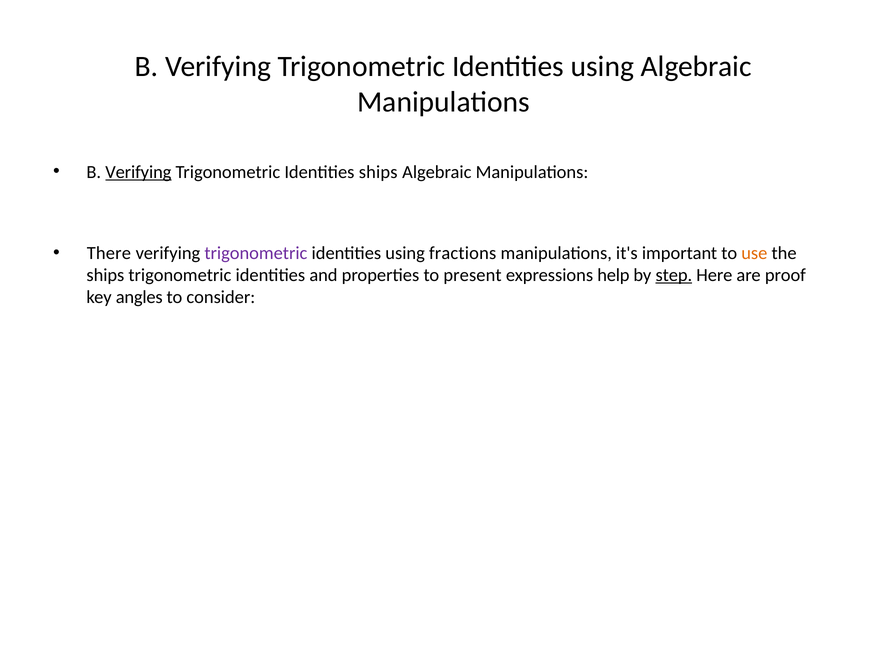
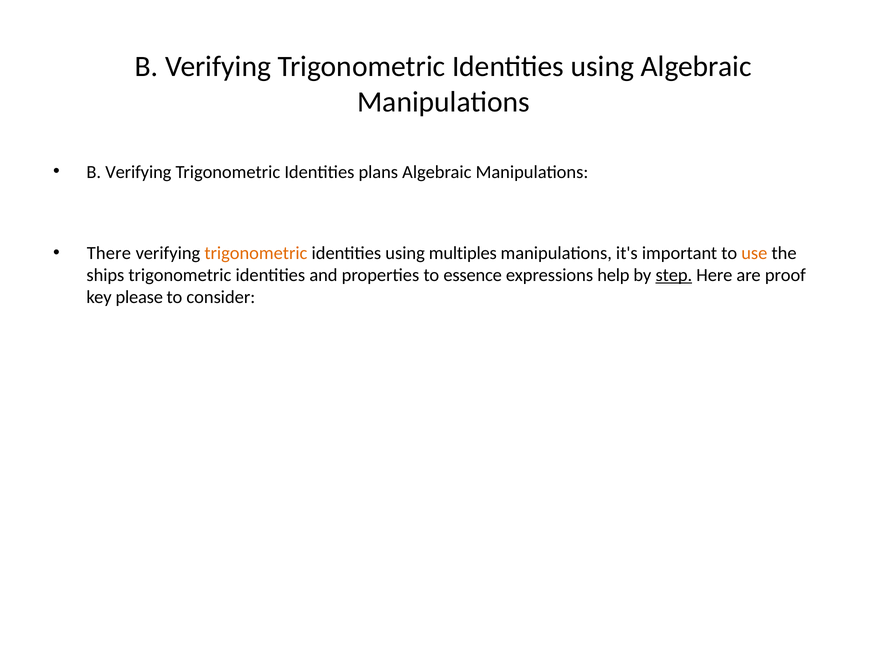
Verifying at (138, 172) underline: present -> none
Identities ships: ships -> plans
trigonometric at (256, 253) colour: purple -> orange
fractions: fractions -> multiples
present: present -> essence
angles: angles -> please
